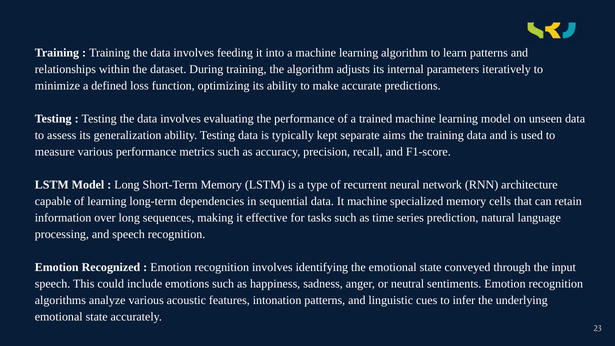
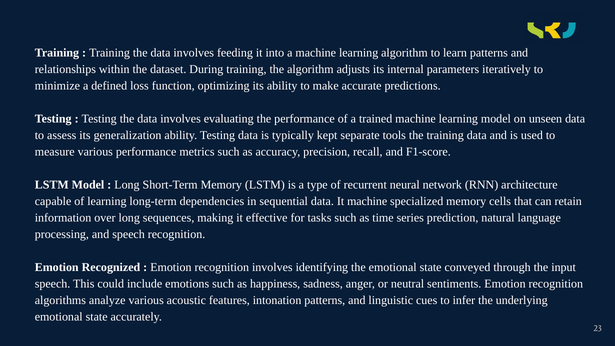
aims: aims -> tools
